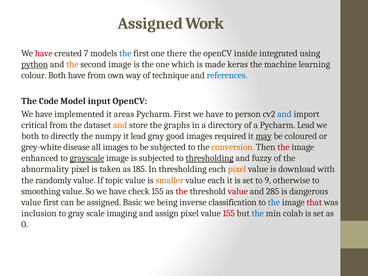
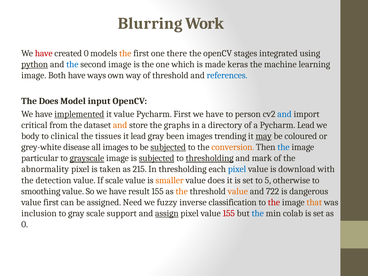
Assigned at (150, 23): Assigned -> Blurring
created 7: 7 -> 0
the at (125, 53) colour: blue -> orange
inside: inside -> stages
the at (72, 64) colour: orange -> blue
colour at (34, 75): colour -> image
have from: from -> ways
of technique: technique -> threshold
The Code: Code -> Does
implemented underline: none -> present
it areas: areas -> value
both at (30, 136): both -> body
directly: directly -> clinical
numpy: numpy -> tissues
good: good -> been
required: required -> trending
subjected at (168, 147) underline: none -> present
the at (283, 147) colour: red -> blue
enhanced: enhanced -> particular
subjected at (157, 158) underline: none -> present
fuzzy: fuzzy -> mark
185: 185 -> 215
pixel at (237, 169) colour: orange -> blue
randomly: randomly -> detection
If topic: topic -> scale
value each: each -> does
9: 9 -> 5
check: check -> result
the at (182, 191) colour: red -> orange
value at (238, 191) colour: red -> orange
285: 285 -> 722
Basic: Basic -> Need
being: being -> fuzzy
the at (274, 202) colour: blue -> red
that colour: red -> orange
imaging: imaging -> support
assign underline: none -> present
